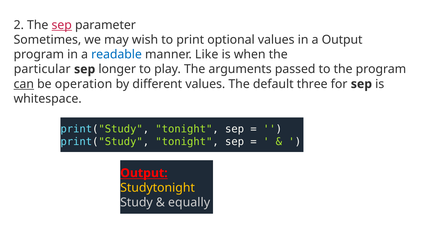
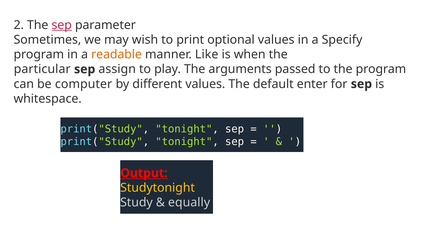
a Output: Output -> Specify
readable colour: blue -> orange
longer: longer -> assign
can underline: present -> none
operation: operation -> computer
three: three -> enter
